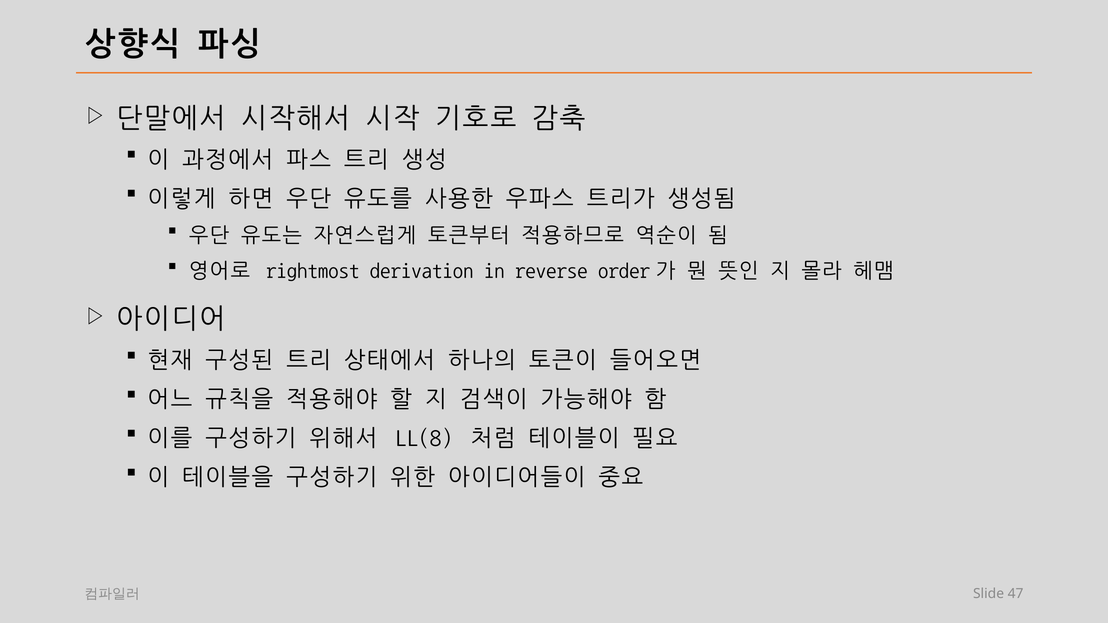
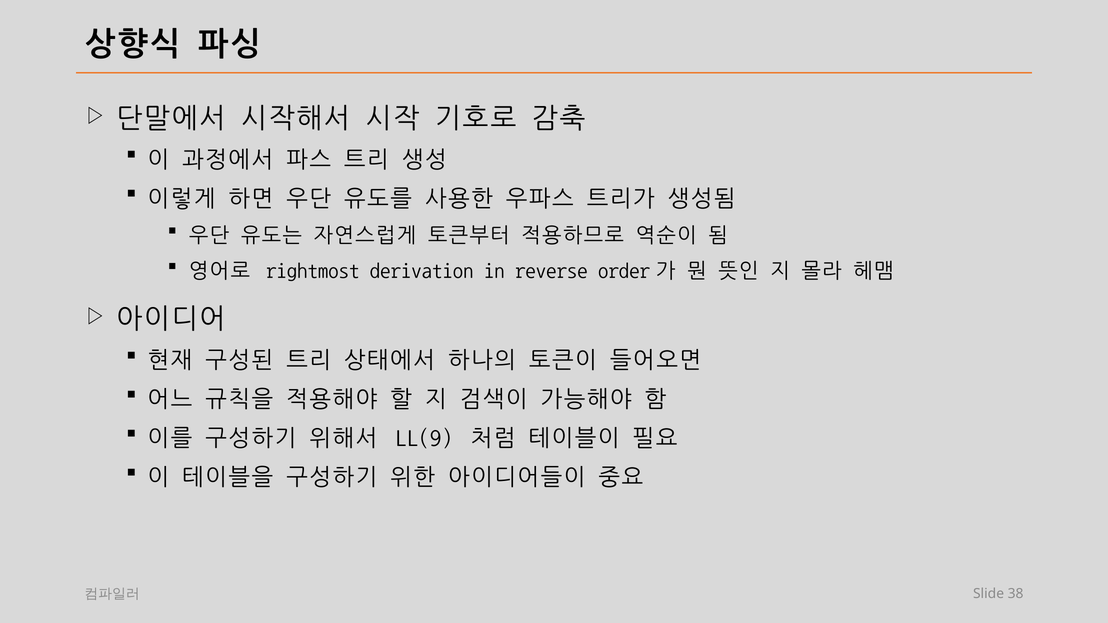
LL(8: LL(8 -> LL(9
47: 47 -> 38
